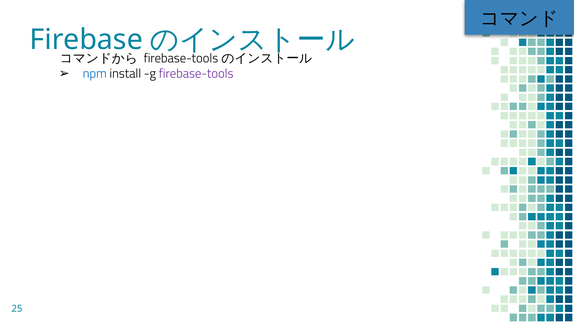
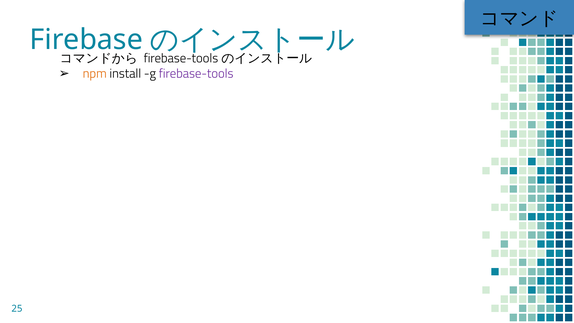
npm colour: blue -> orange
